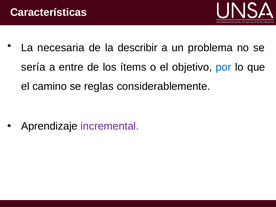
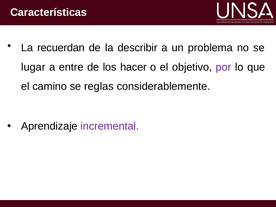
necesaria: necesaria -> recuerdan
sería: sería -> lugar
ítems: ítems -> hacer
por colour: blue -> purple
